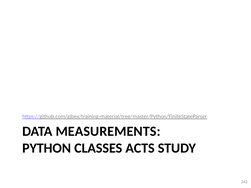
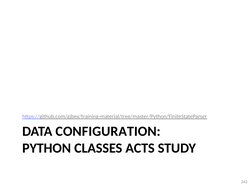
MEASUREMENTS: MEASUREMENTS -> CONFIGURATION
